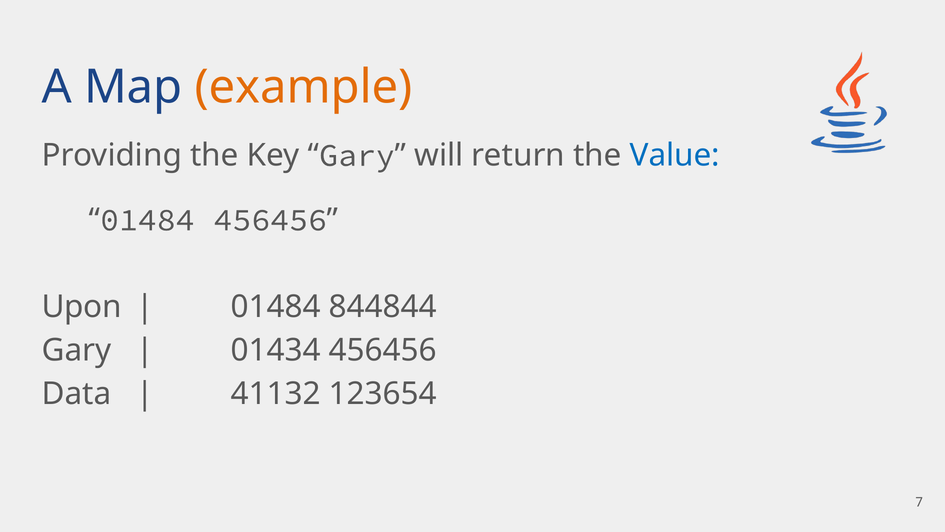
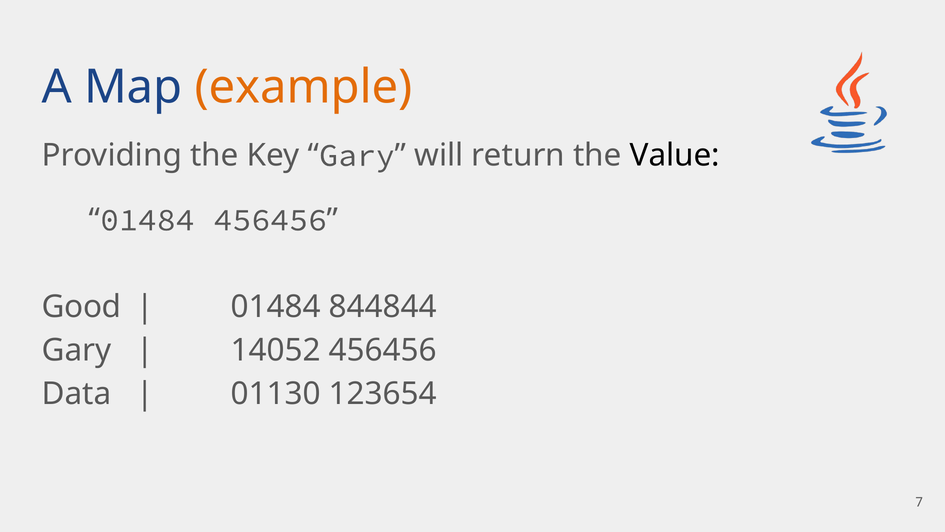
Value colour: blue -> black
Upon: Upon -> Good
01434: 01434 -> 14052
41132: 41132 -> 01130
